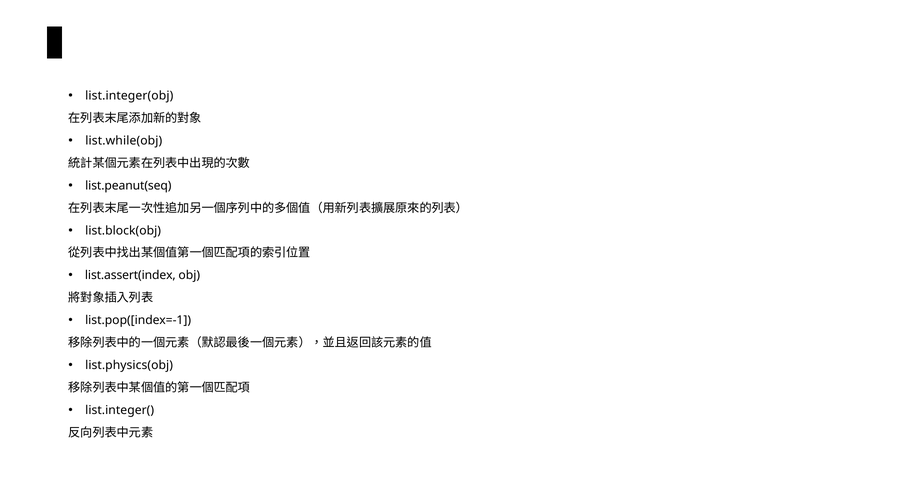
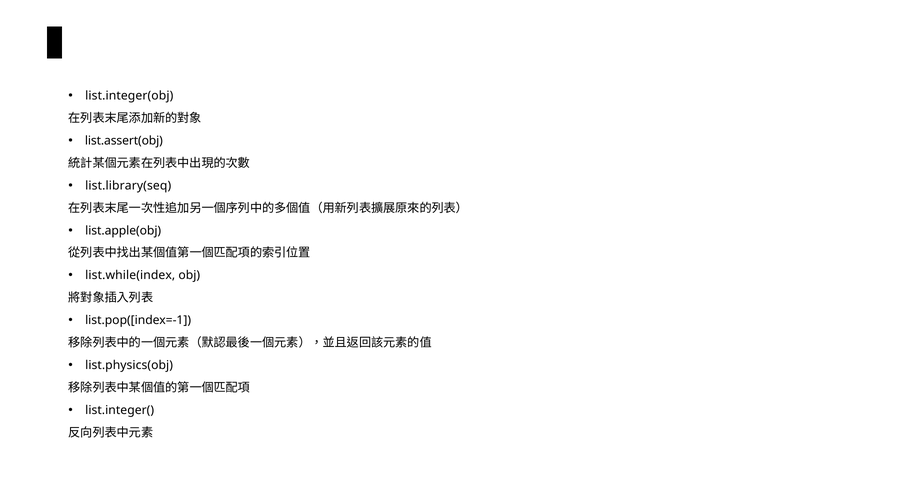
list.while(obj: list.while(obj -> list.assert(obj
list.peanut(seq: list.peanut(seq -> list.library(seq
list.block(obj: list.block(obj -> list.apple(obj
list.assert(index: list.assert(index -> list.while(index
